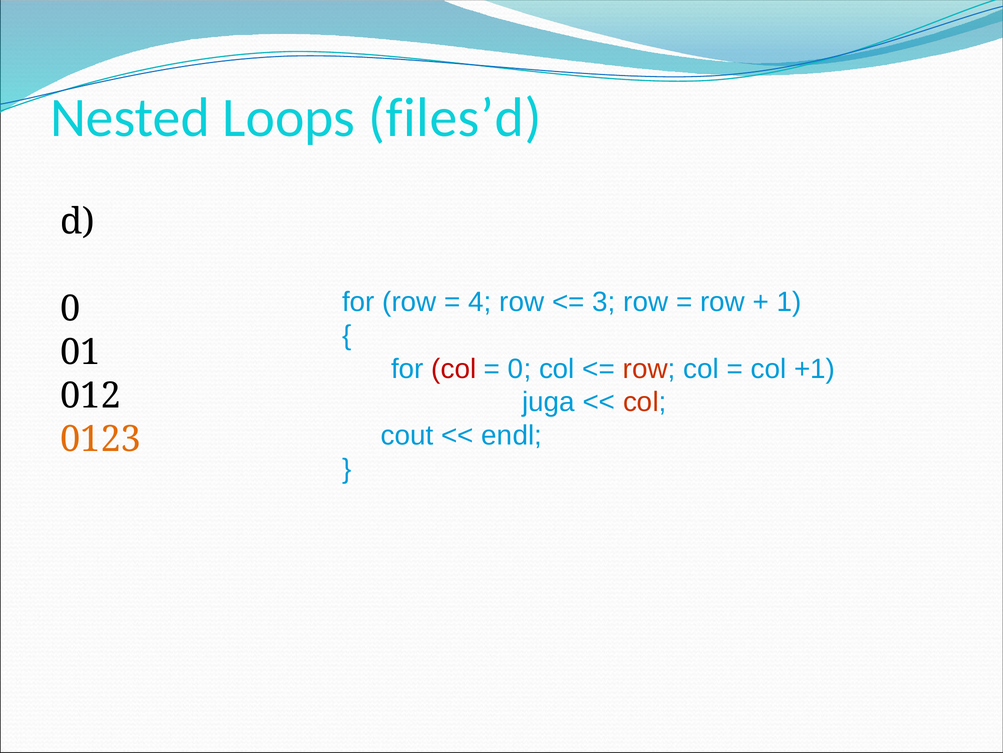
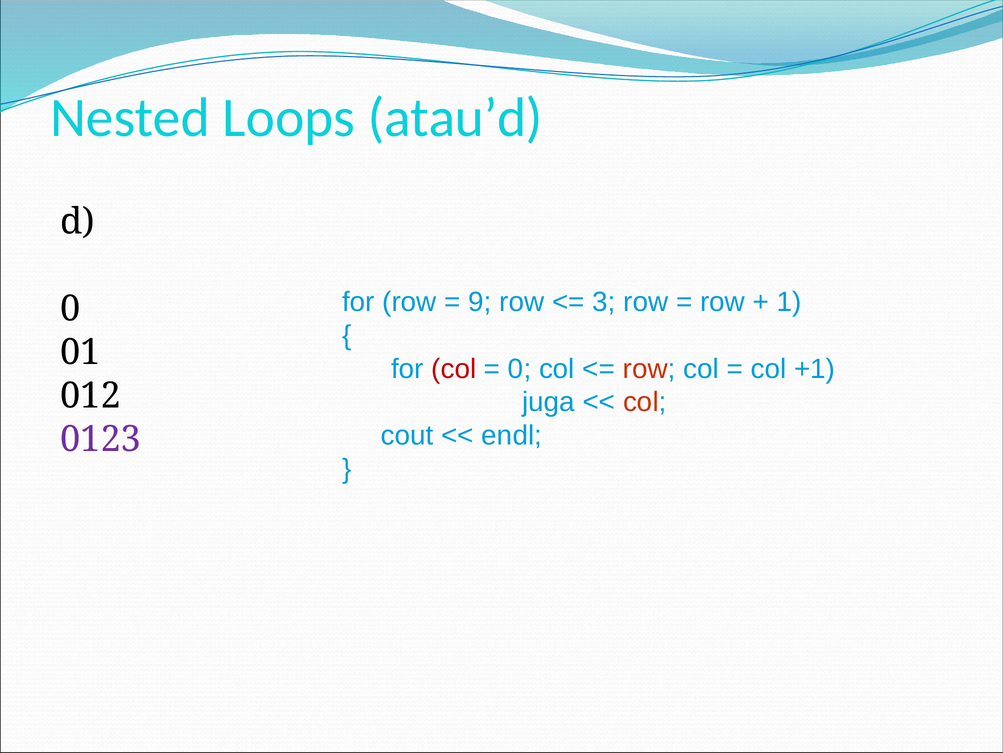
files’d: files’d -> atau’d
4: 4 -> 9
0123 colour: orange -> purple
